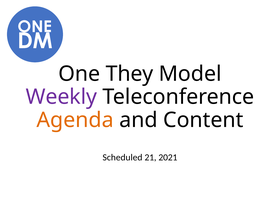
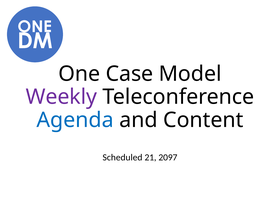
They: They -> Case
Agenda colour: orange -> blue
2021: 2021 -> 2097
